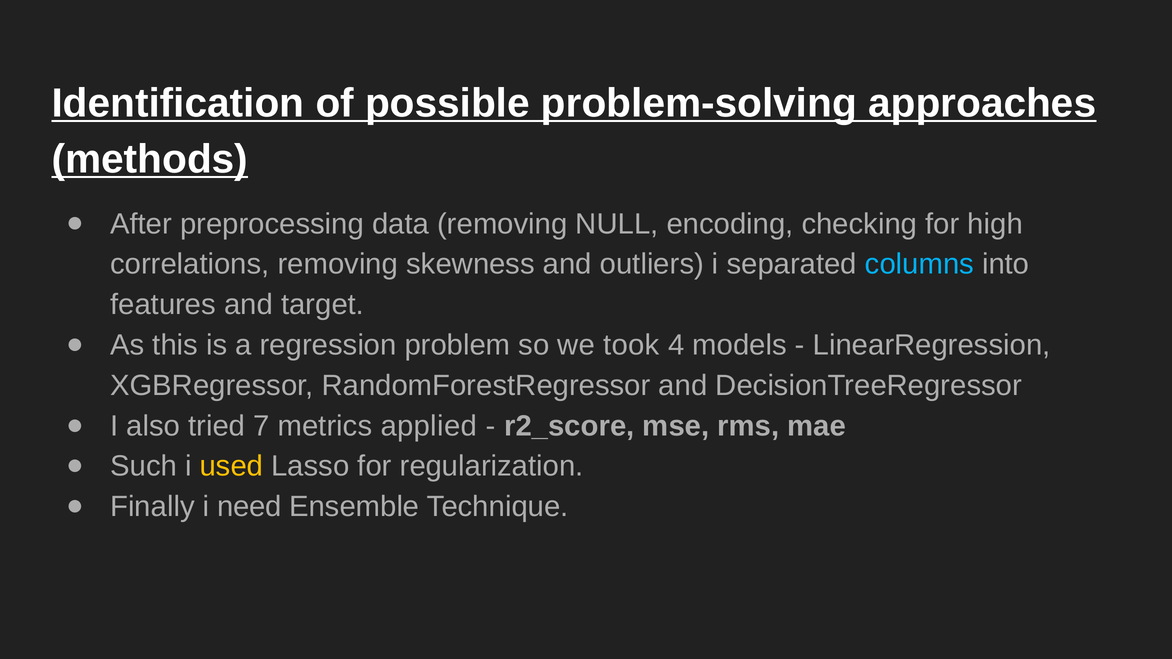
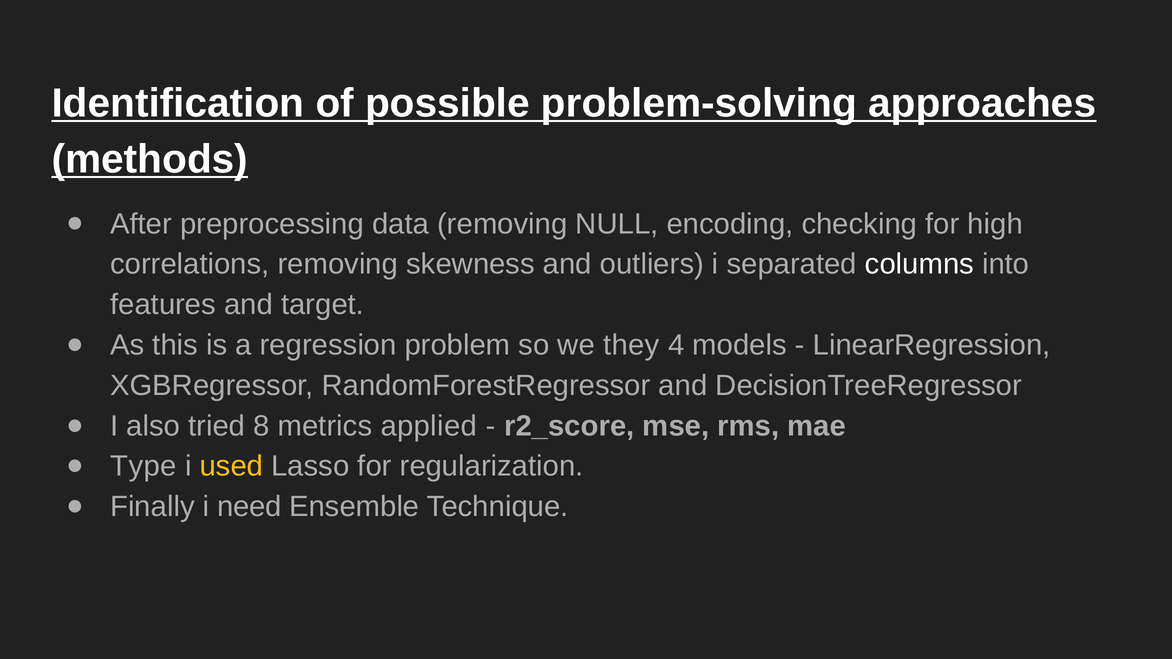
columns colour: light blue -> white
took: took -> they
7: 7 -> 8
Such: Such -> Type
